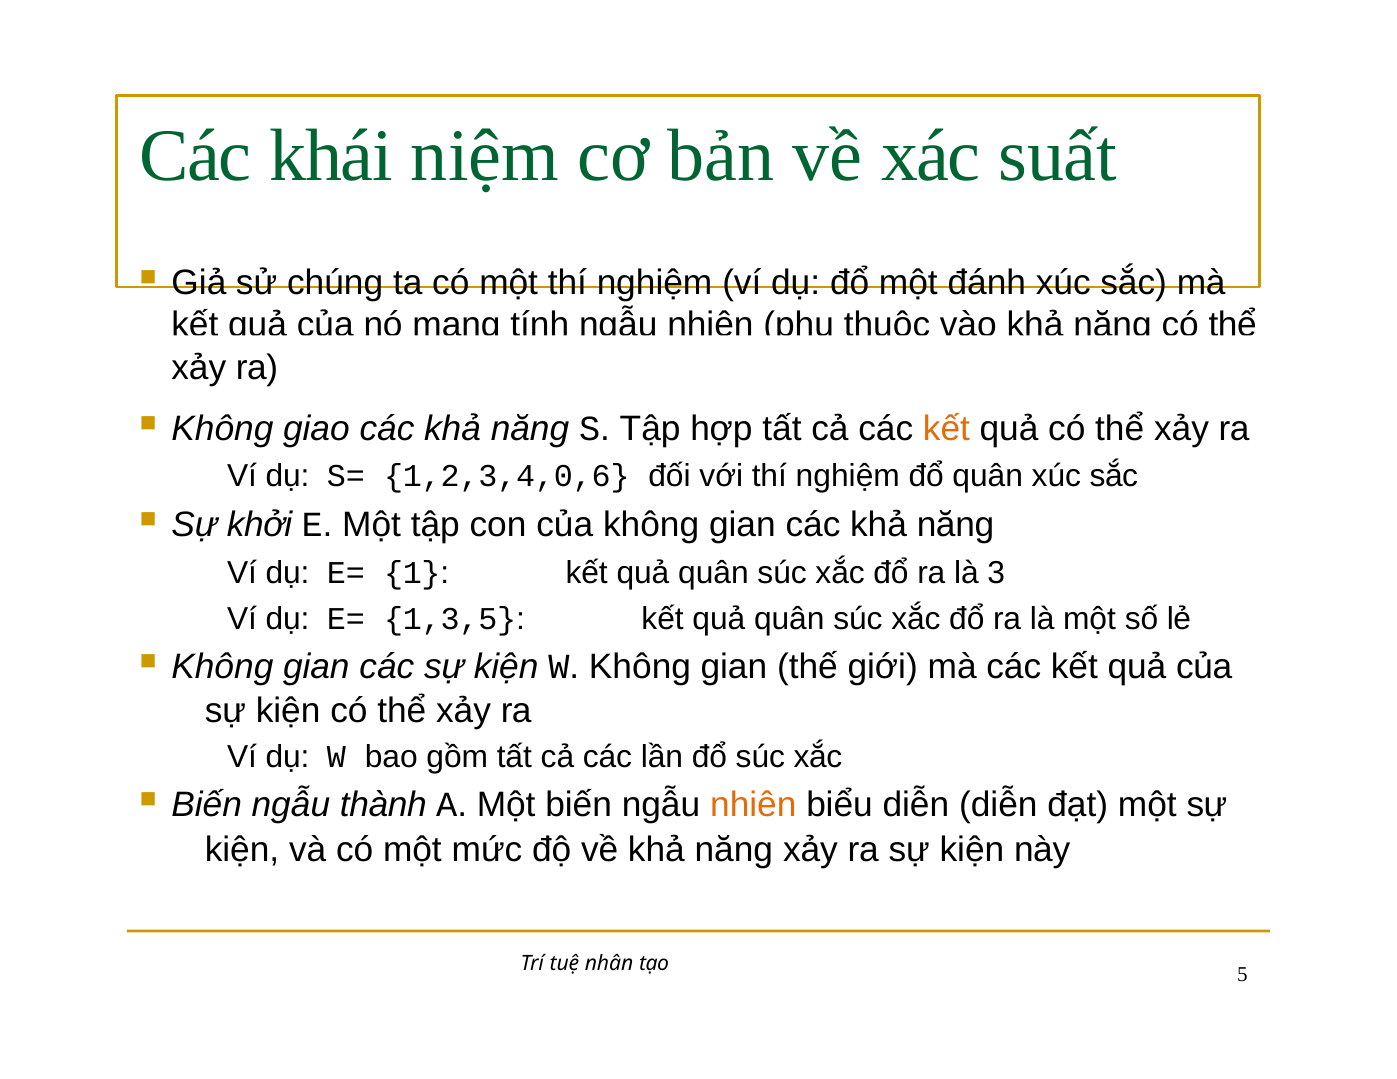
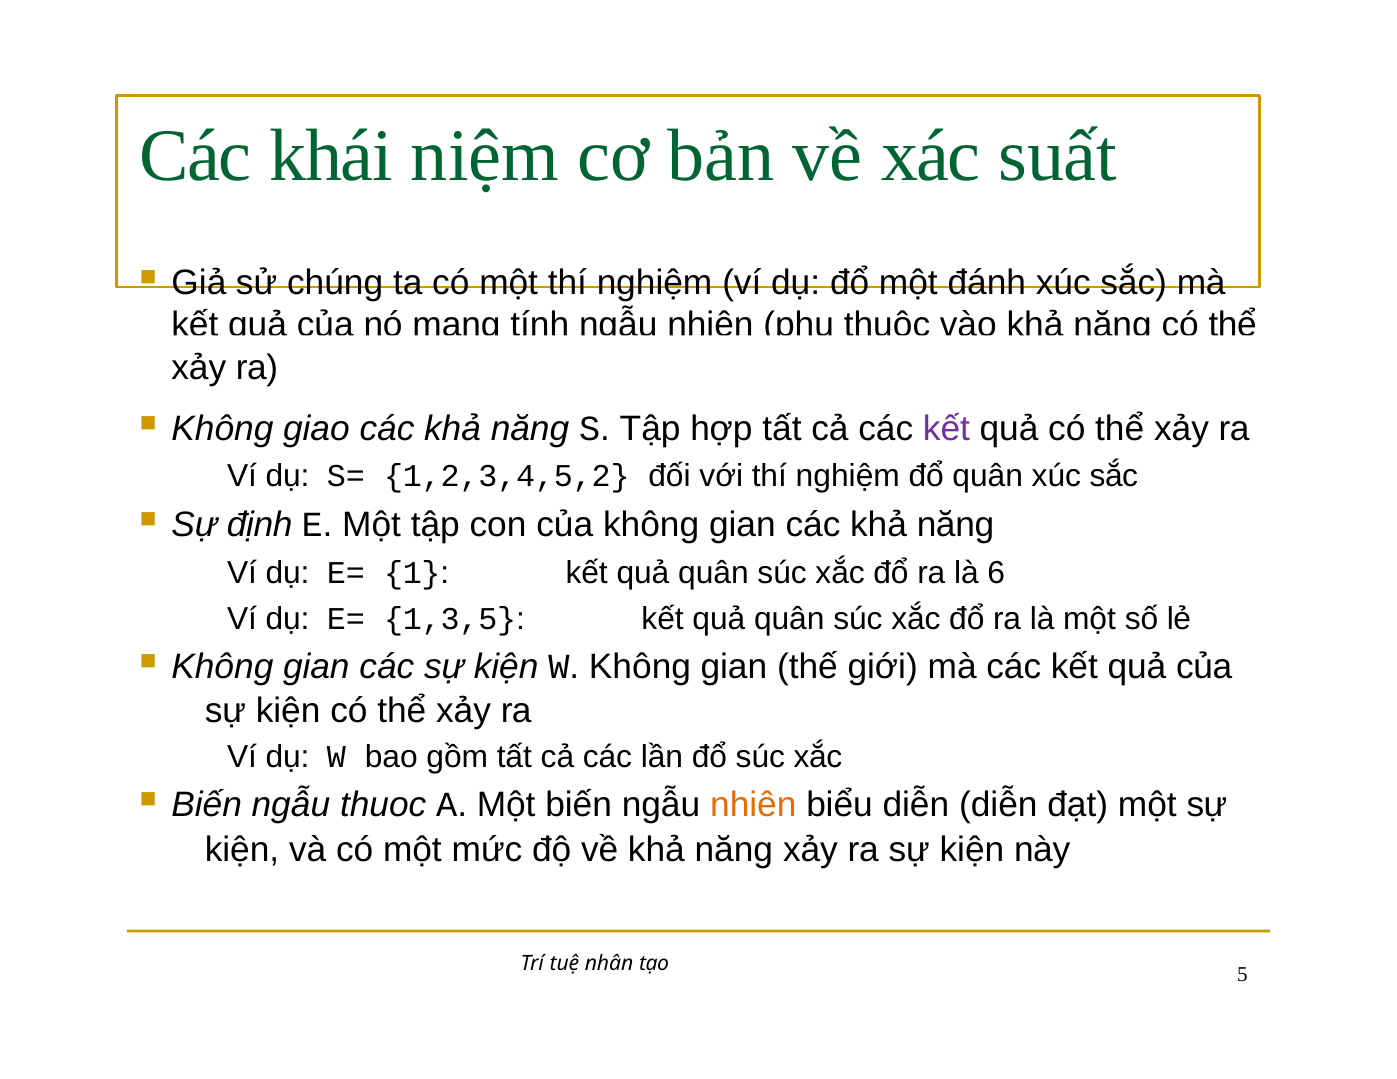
kết at (946, 429) colour: orange -> purple
1,2,3,4,0,6: 1,2,3,4,0,6 -> 1,2,3,4,5,2
khởi: khởi -> định
3: 3 -> 6
thành: thành -> thuoc
